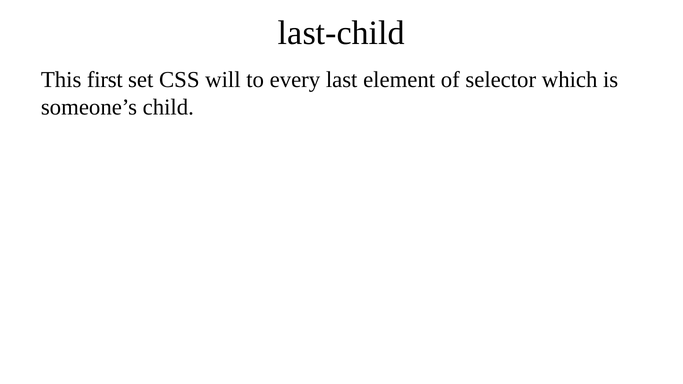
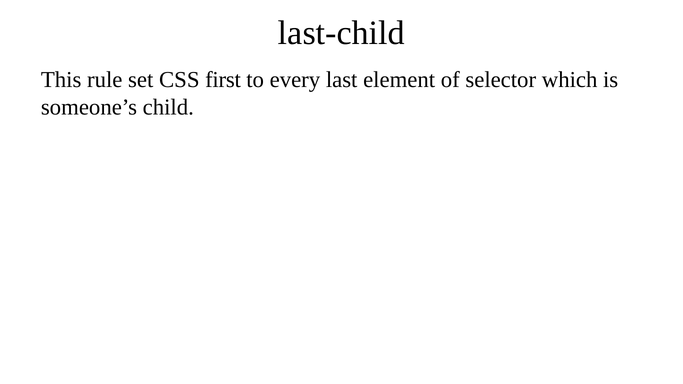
first: first -> rule
will: will -> first
